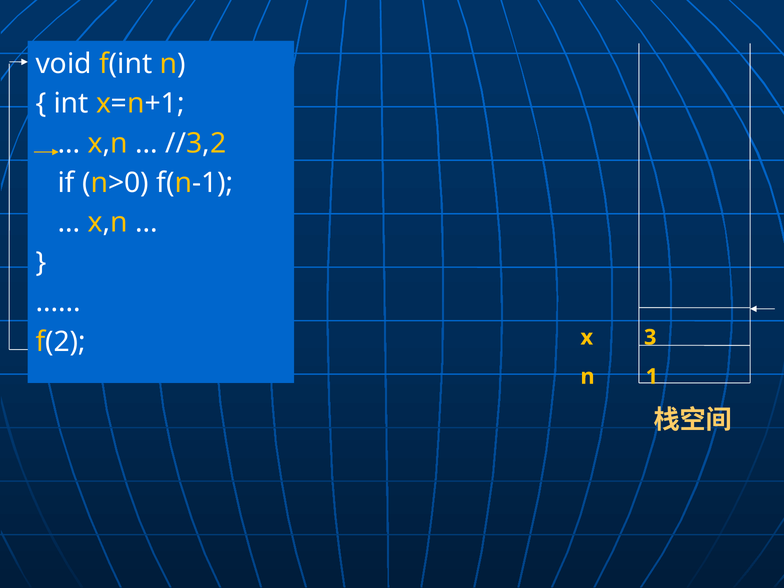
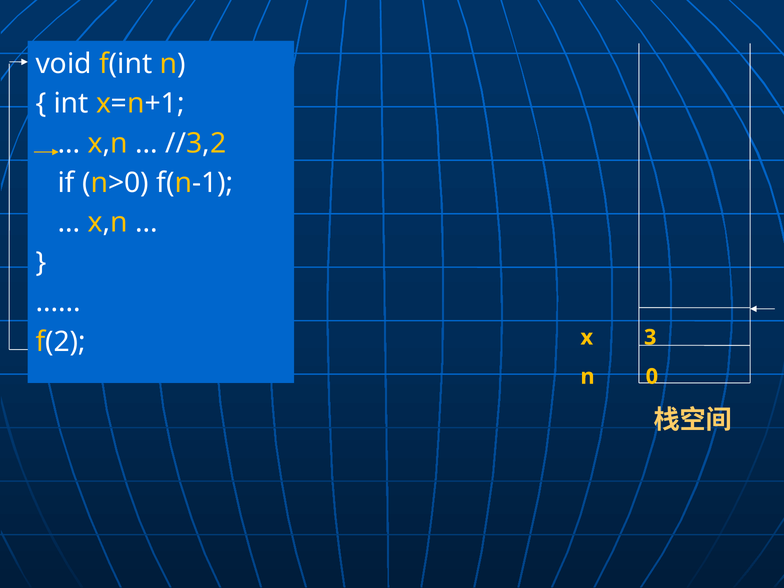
1: 1 -> 0
